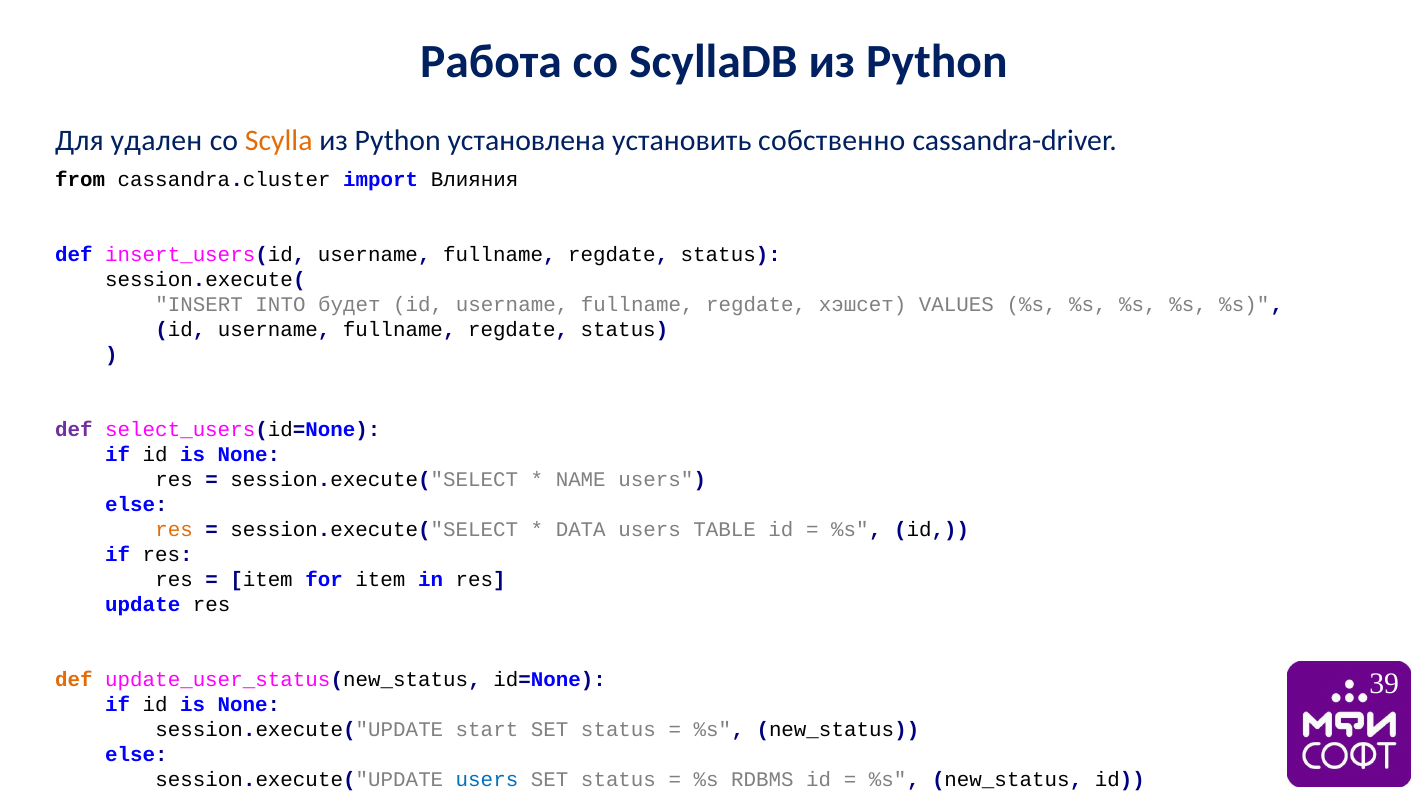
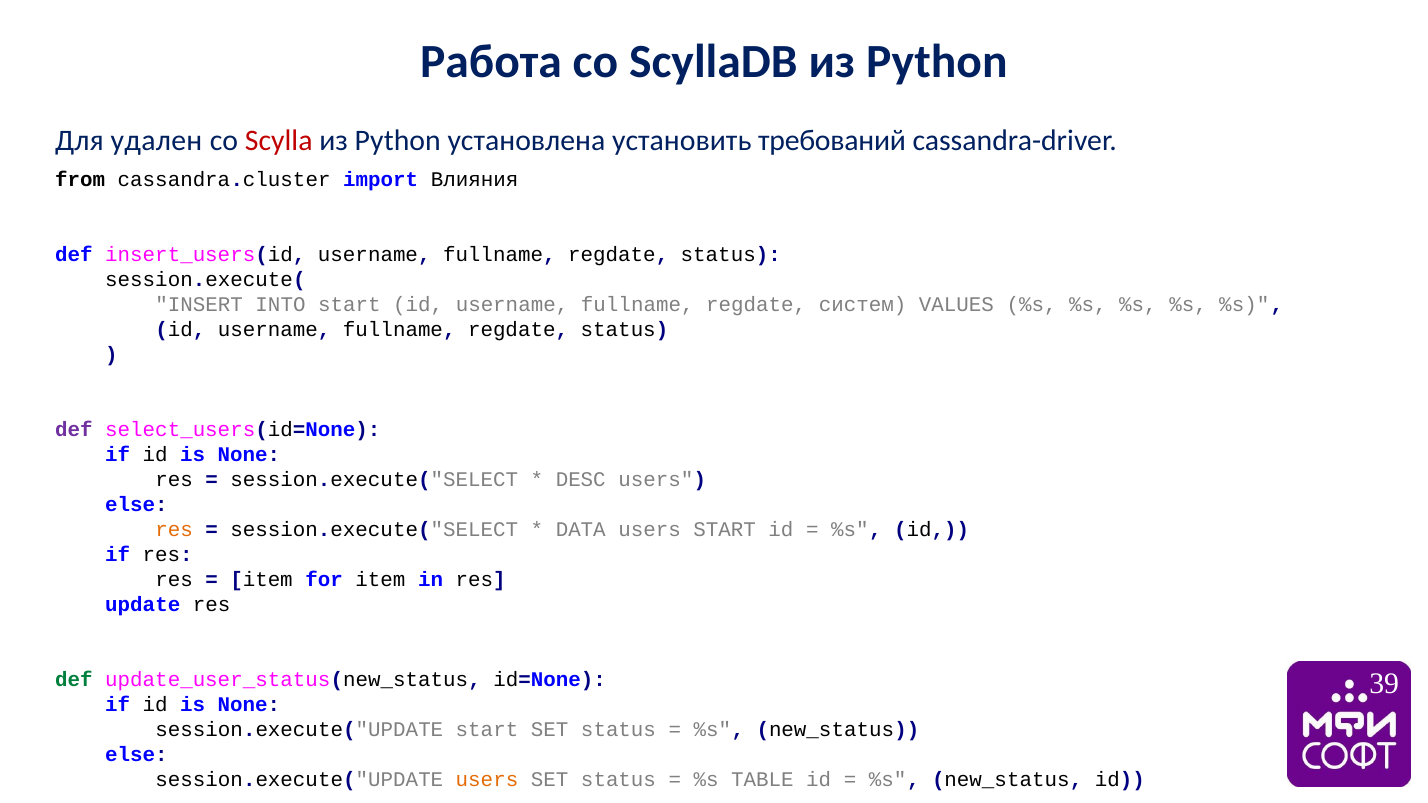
Scylla colour: orange -> red
собственно: собственно -> требований
INTO будет: будет -> start
хэшсет: хэшсет -> систем
NAME: NAME -> DESC
users TABLE: TABLE -> START
def at (74, 680) colour: orange -> green
users at (487, 780) colour: blue -> orange
RDBMS: RDBMS -> TABLE
